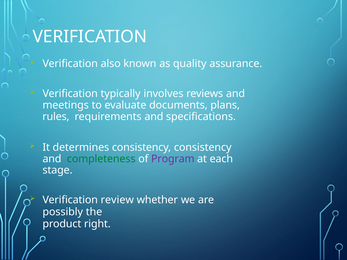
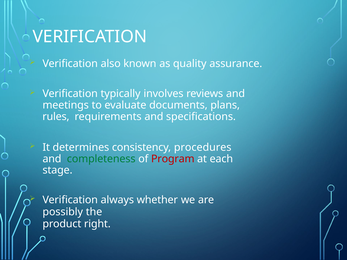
consistency consistency: consistency -> procedures
Program colour: purple -> red
review: review -> always
